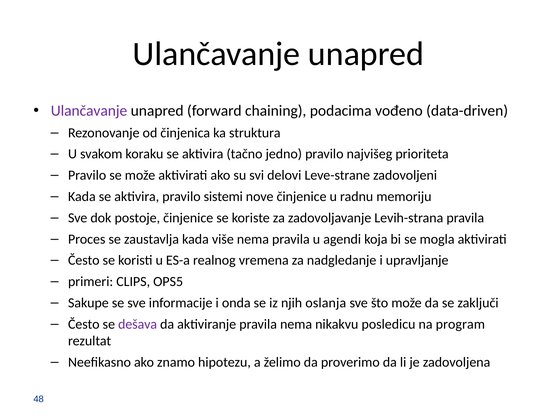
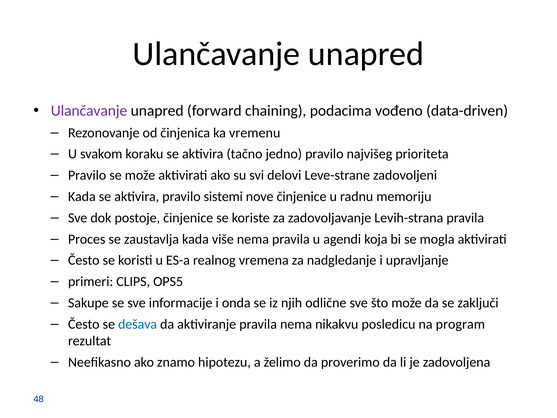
struktura: struktura -> vremenu
oslanja: oslanja -> odlične
dešava colour: purple -> blue
